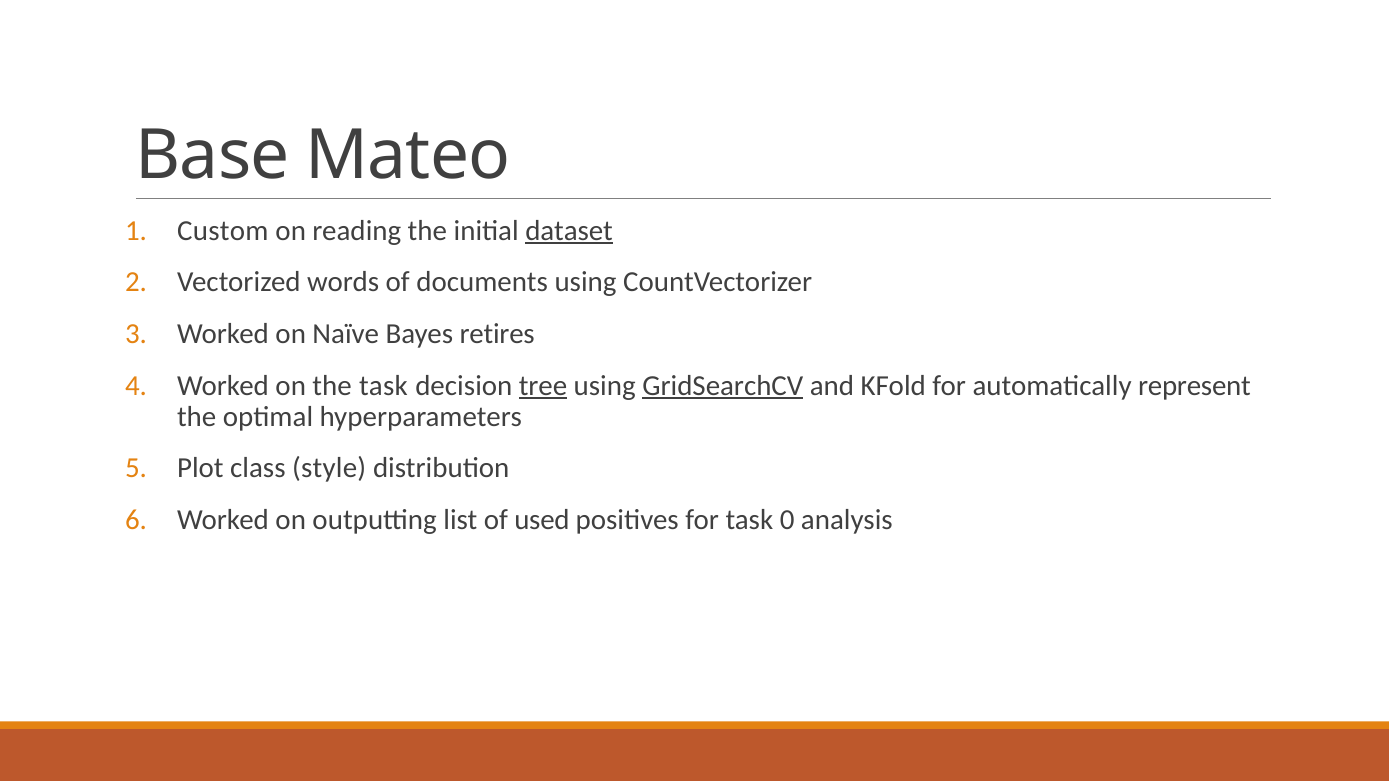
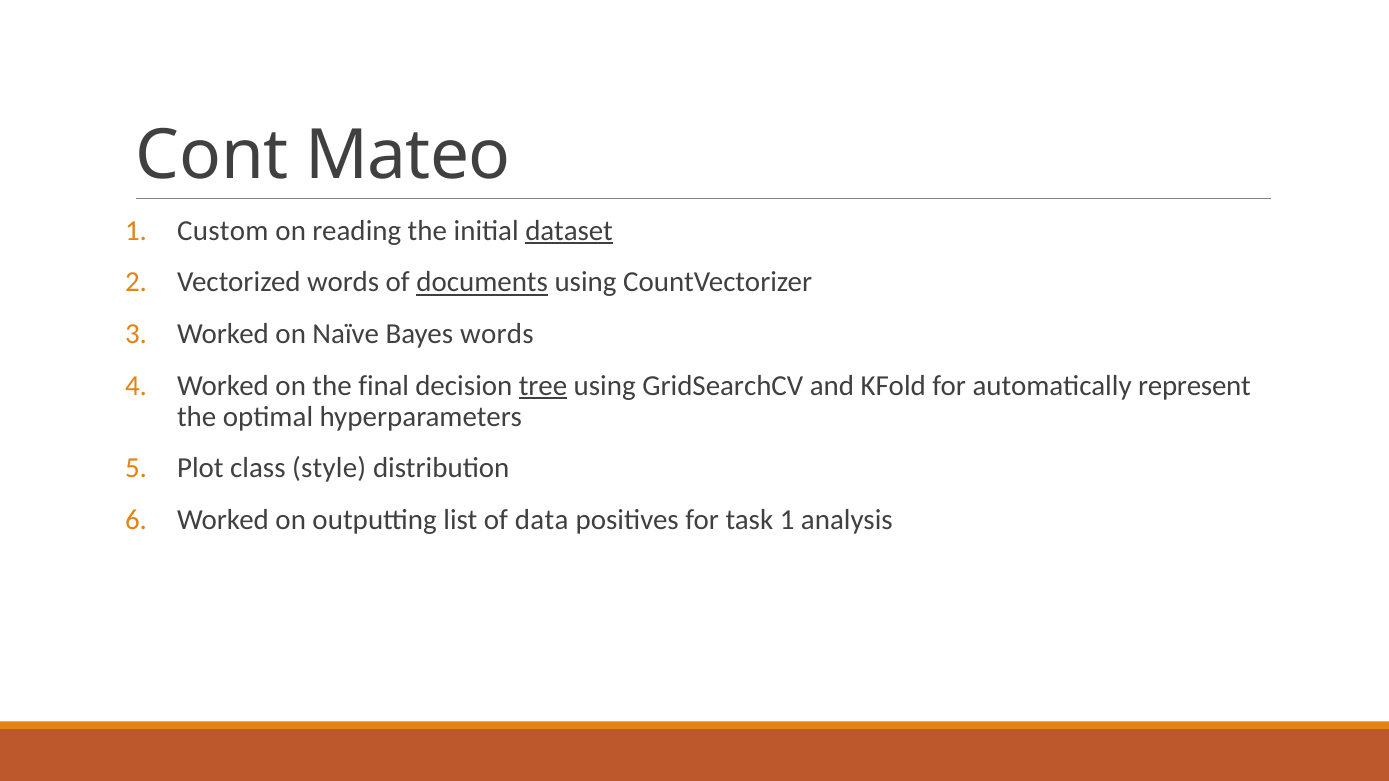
Base: Base -> Cont
documents underline: none -> present
Bayes retires: retires -> words
the task: task -> final
GridSearchCV underline: present -> none
used: used -> data
task 0: 0 -> 1
